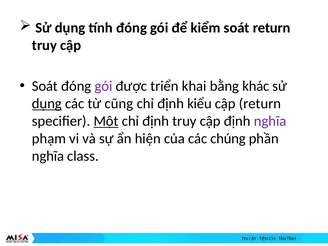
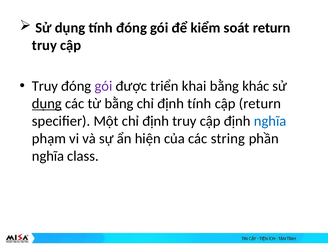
Soát at (45, 86): Soát -> Truy
từ cũng: cũng -> bằng
định kiểu: kiểu -> tính
Một underline: present -> none
nghĩa at (270, 121) colour: purple -> blue
chúng: chúng -> string
